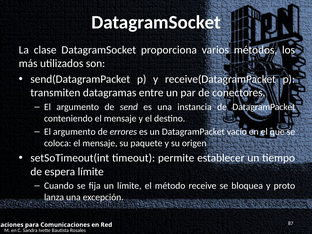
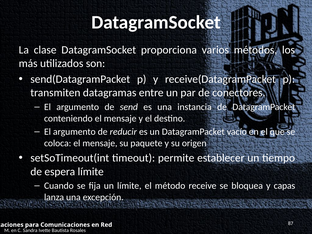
errores: errores -> reducir
proto: proto -> capas
